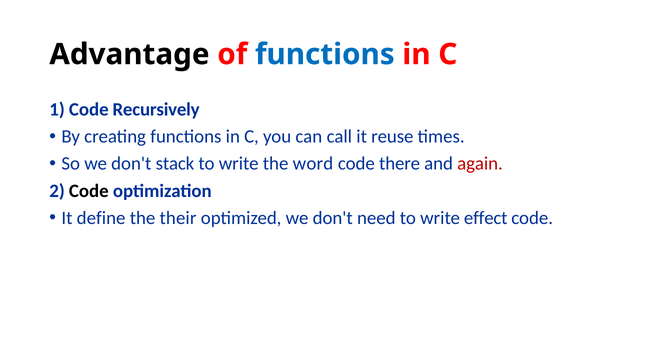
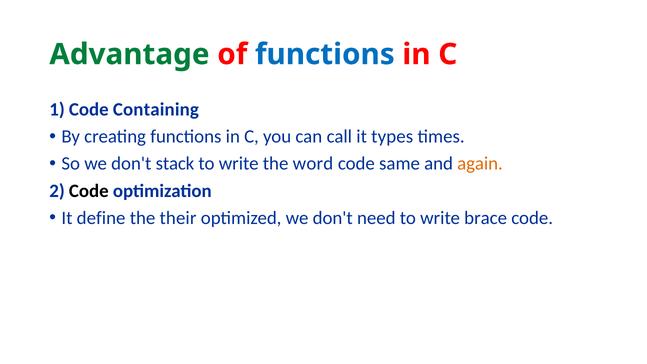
Advantage colour: black -> green
Recursively: Recursively -> Containing
reuse: reuse -> types
there: there -> same
again colour: red -> orange
effect: effect -> brace
